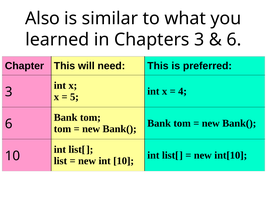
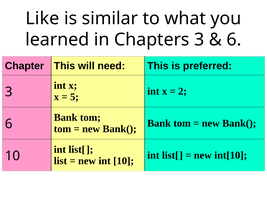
Also: Also -> Like
4: 4 -> 2
